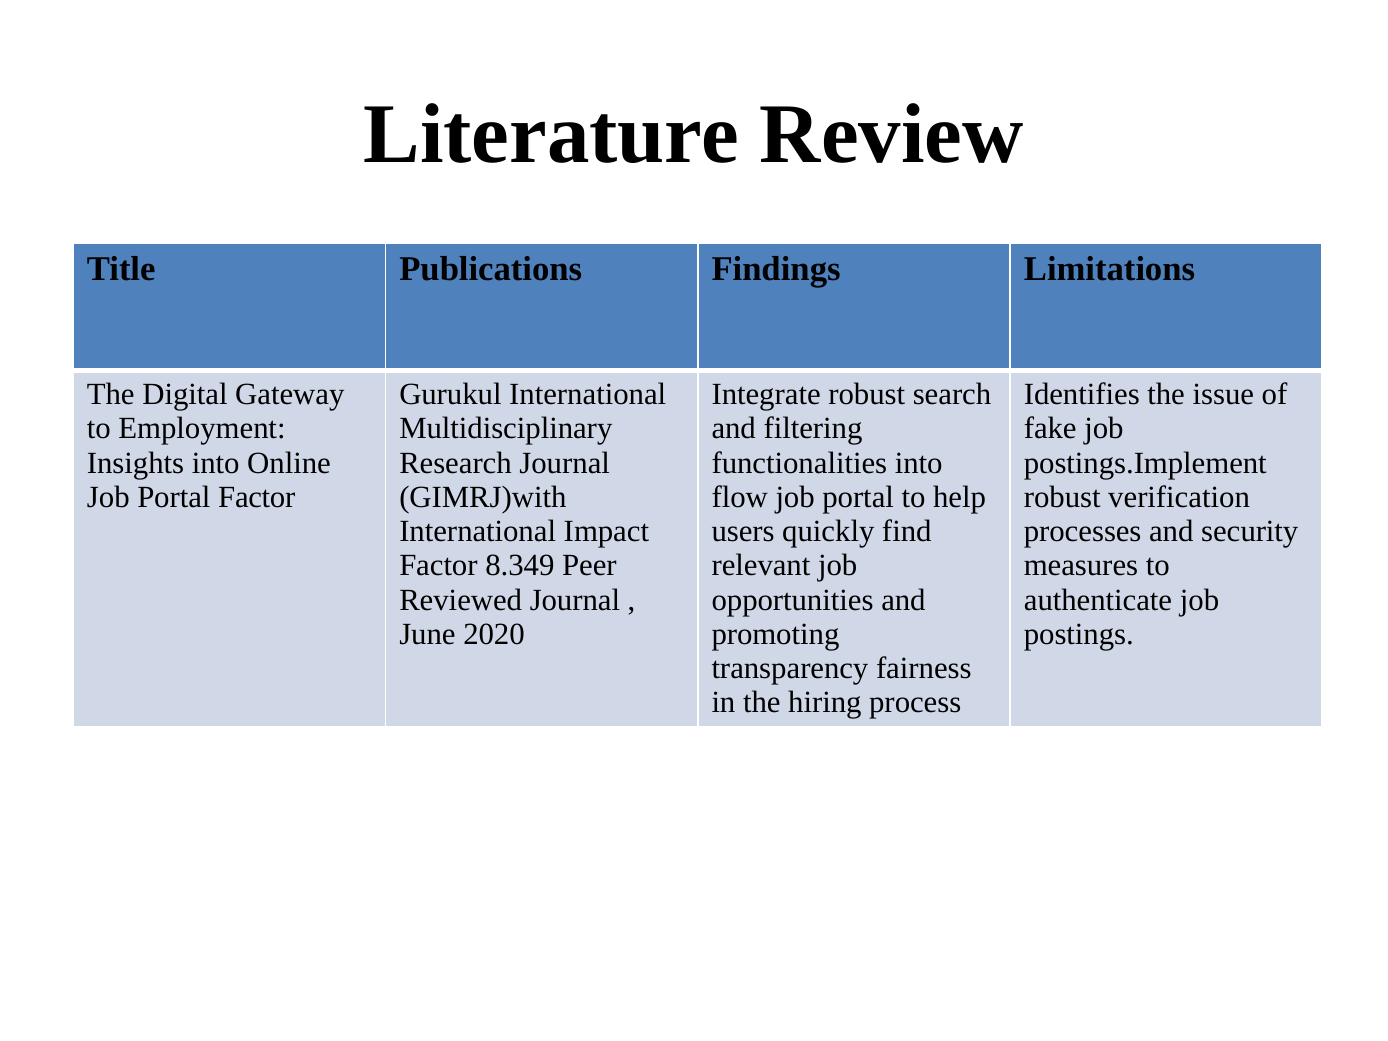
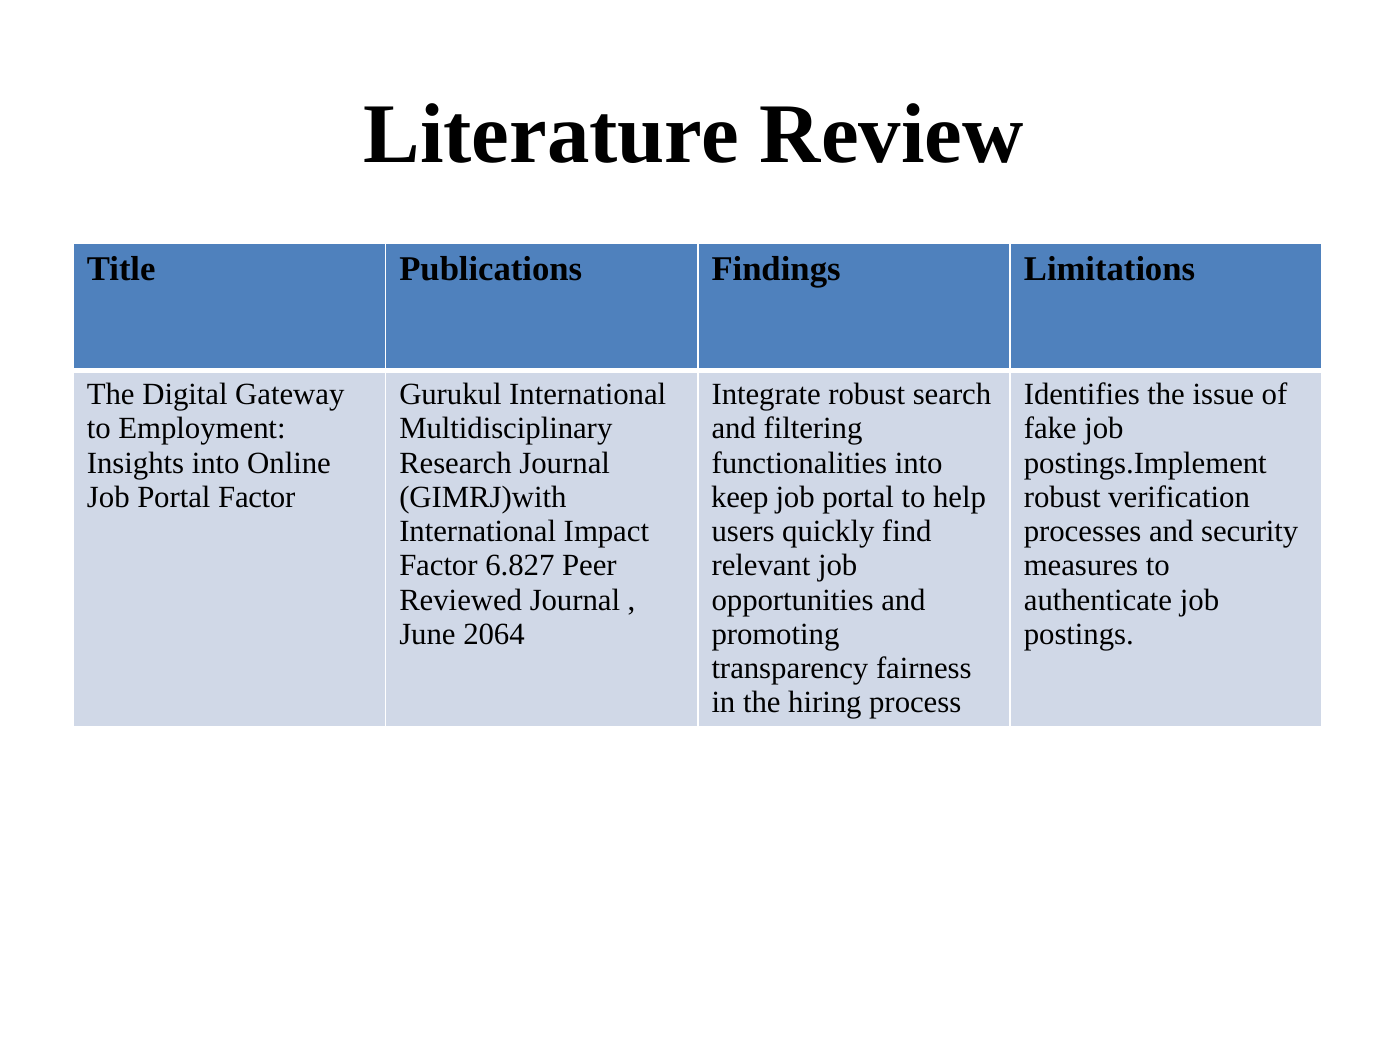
flow: flow -> keep
8.349: 8.349 -> 6.827
2020: 2020 -> 2064
